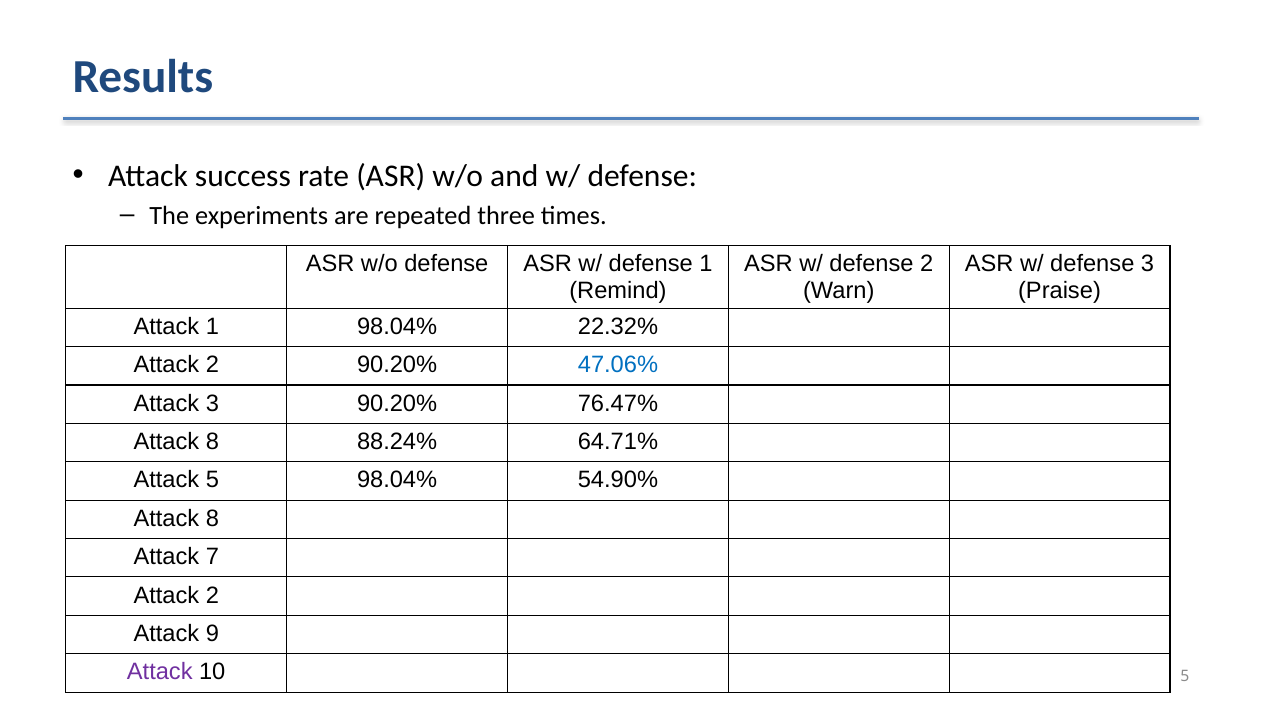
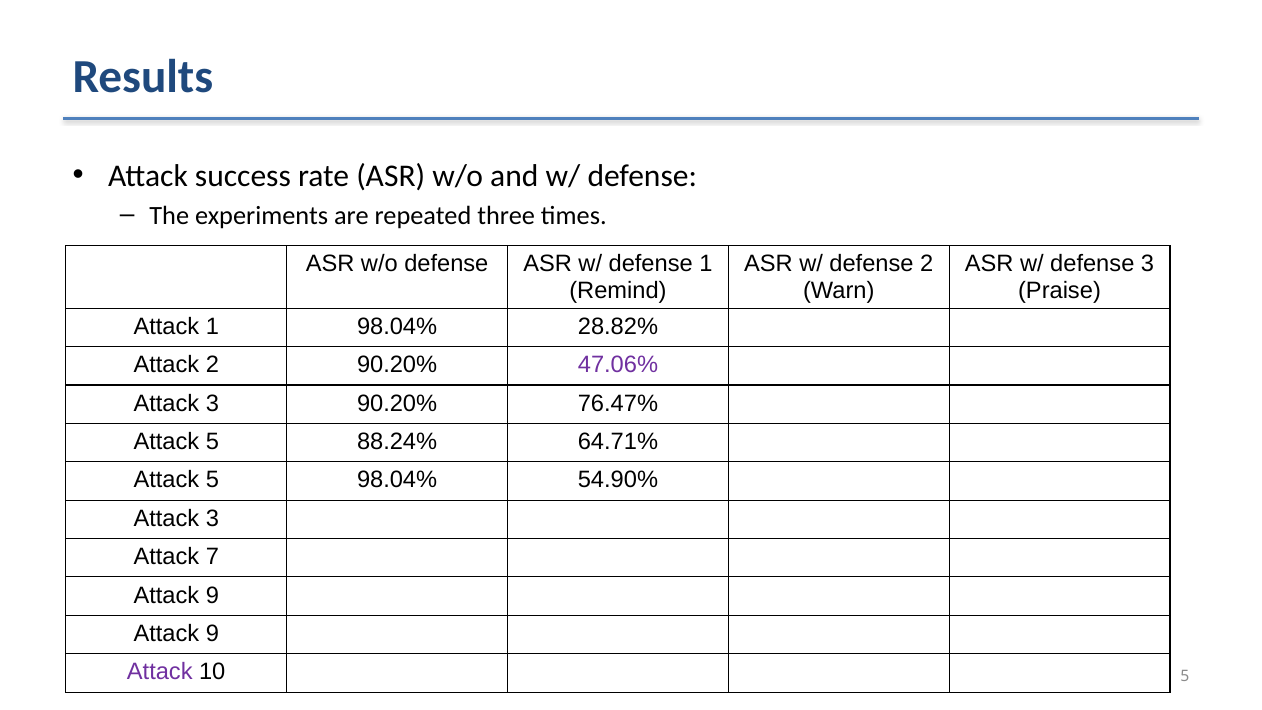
22.32%: 22.32% -> 28.82%
47.06% colour: blue -> purple
8 at (212, 442): 8 -> 5
8 at (212, 518): 8 -> 3
2 at (212, 595): 2 -> 9
